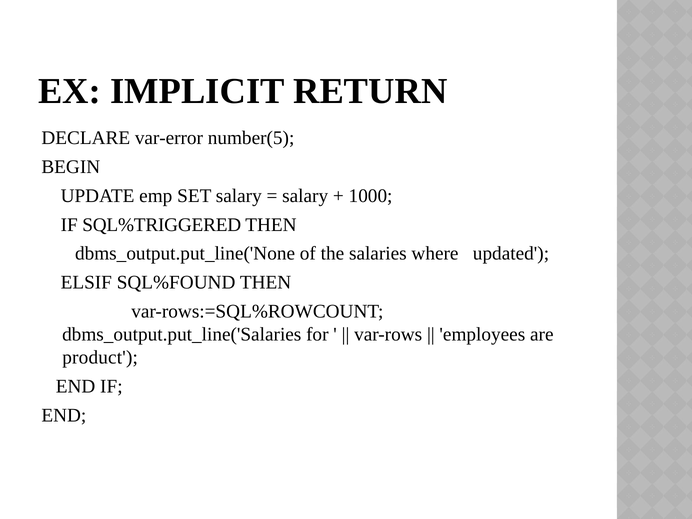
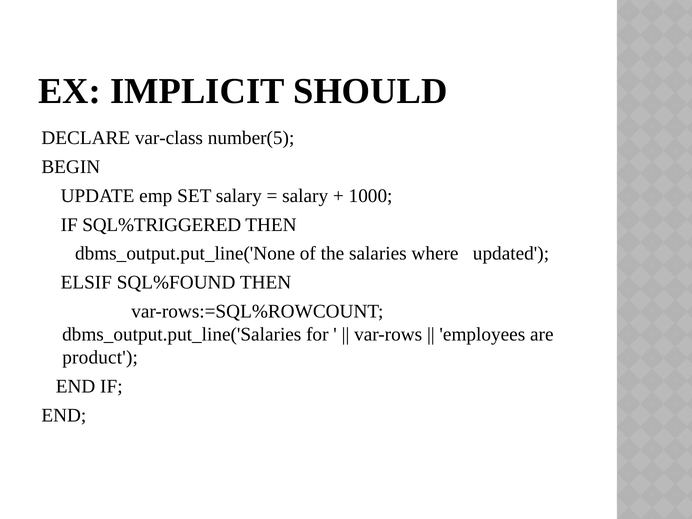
RETURN: RETURN -> SHOULD
var-error: var-error -> var-class
